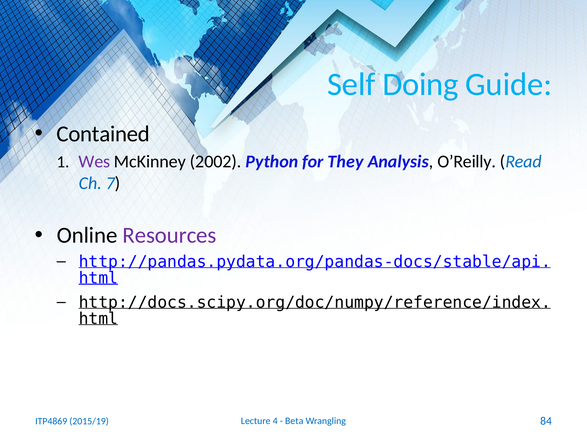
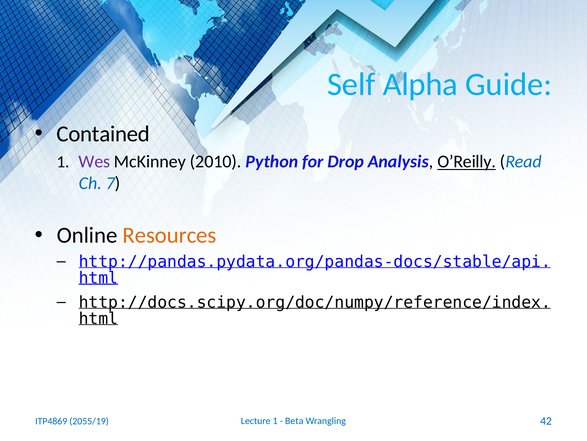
Doing: Doing -> Alpha
2002: 2002 -> 2010
They: They -> Drop
O’Reilly underline: none -> present
Resources colour: purple -> orange
Lecture 4: 4 -> 1
84: 84 -> 42
2015/19: 2015/19 -> 2055/19
